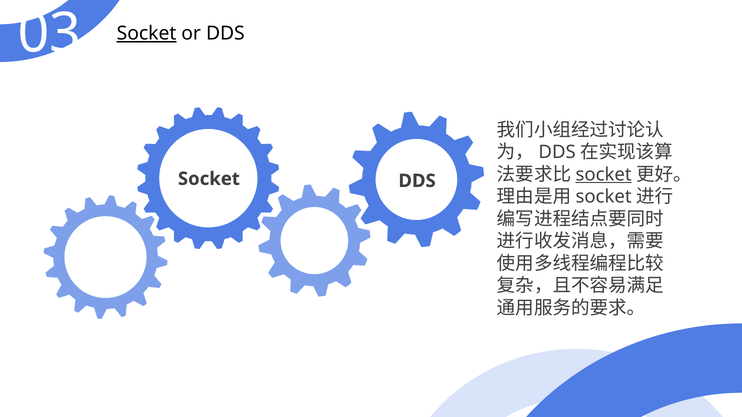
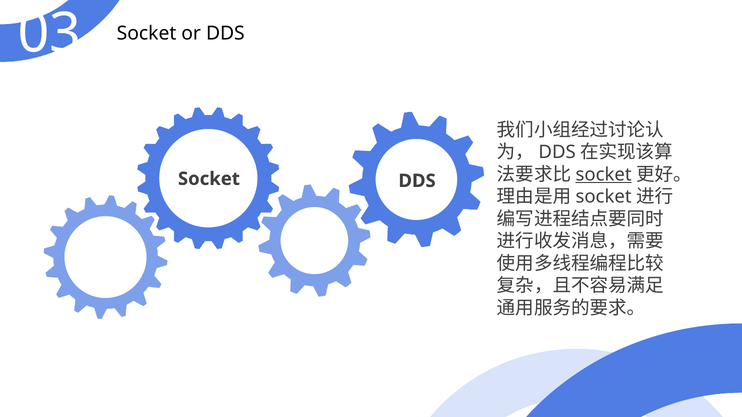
Socket at (147, 33) underline: present -> none
